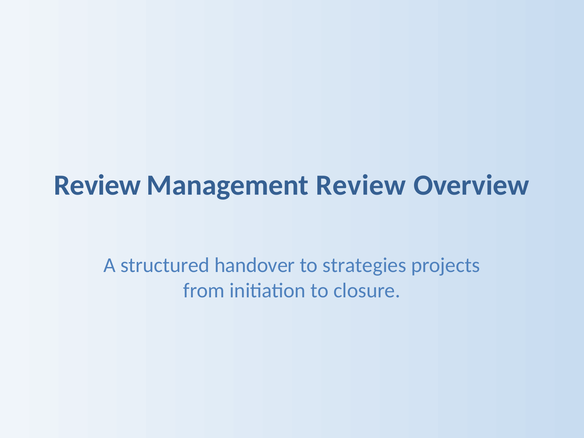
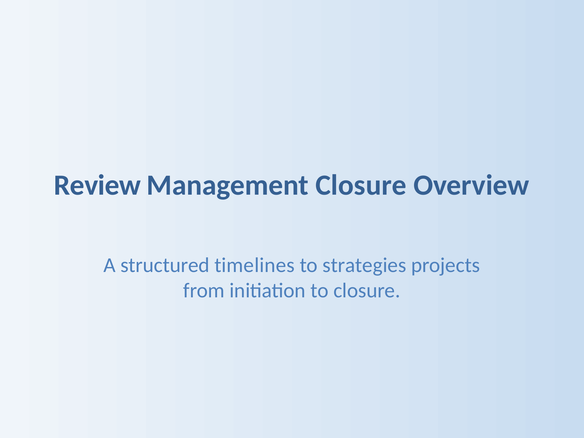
Management Review: Review -> Closure
handover: handover -> timelines
